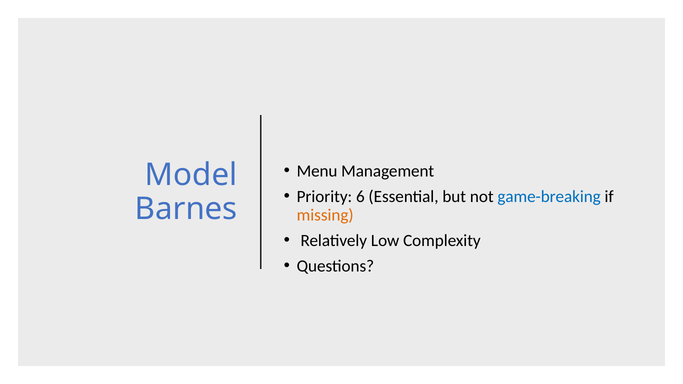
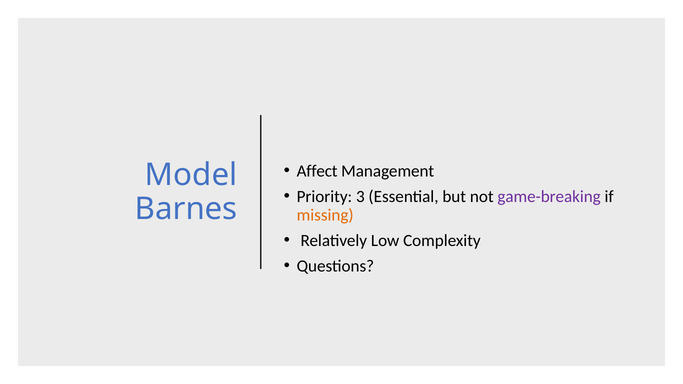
Menu: Menu -> Affect
6: 6 -> 3
game-breaking colour: blue -> purple
